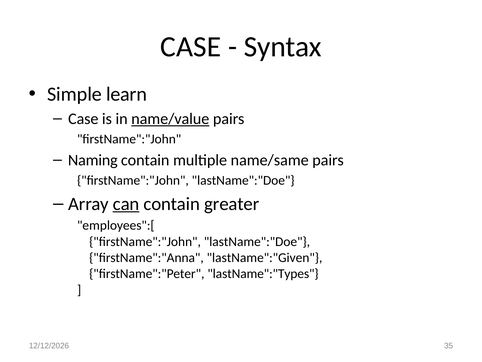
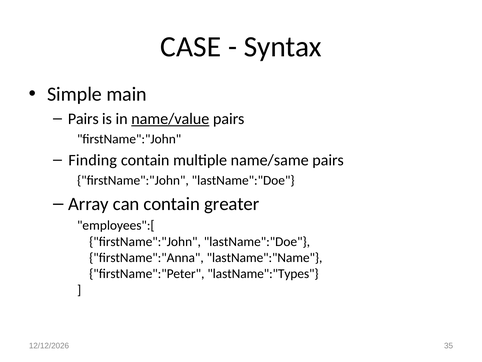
learn: learn -> main
Case at (83, 119): Case -> Pairs
Naming: Naming -> Finding
can underline: present -> none
lastName":"Given: lastName":"Given -> lastName":"Name
